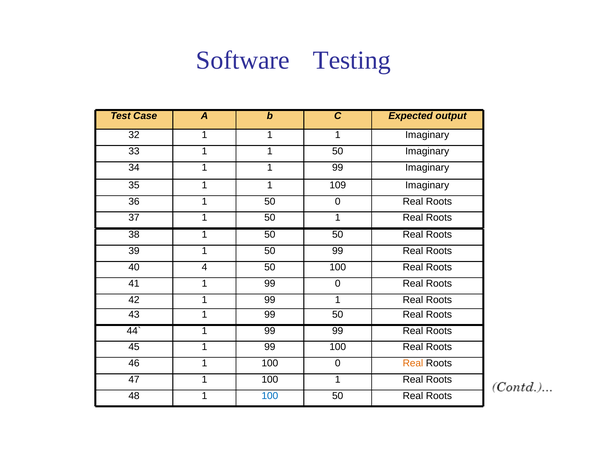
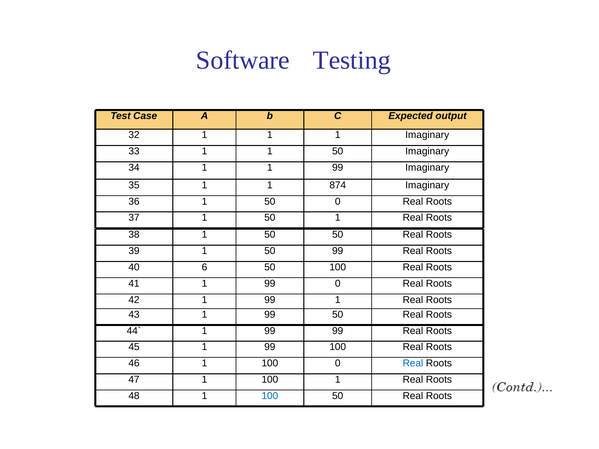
109: 109 -> 874
4: 4 -> 6
Real at (413, 363) colour: orange -> blue
